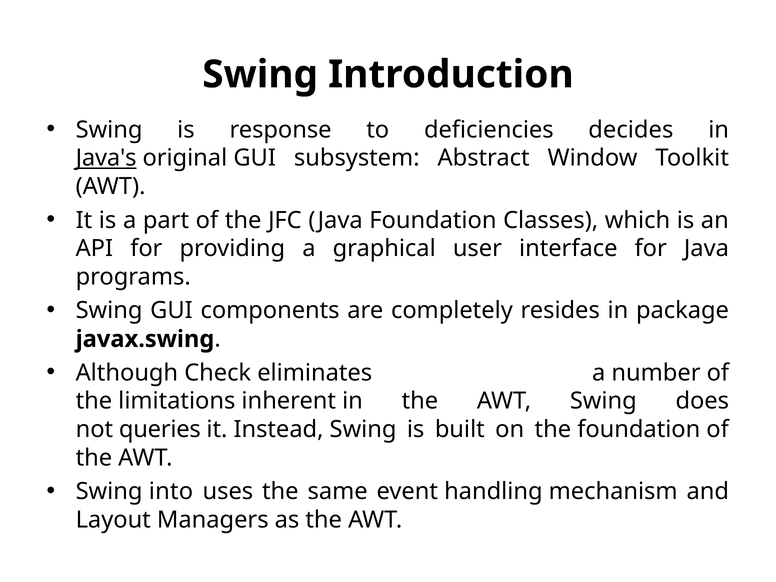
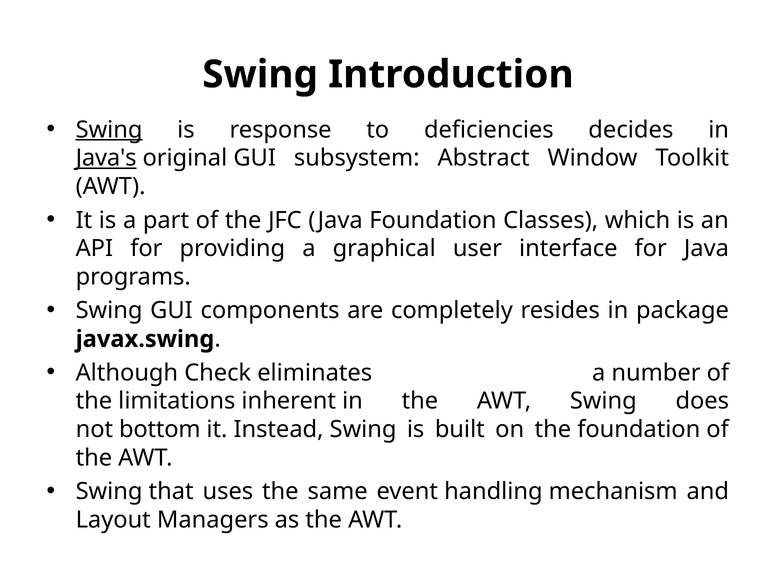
Swing at (109, 130) underline: none -> present
queries: queries -> bottom
into: into -> that
